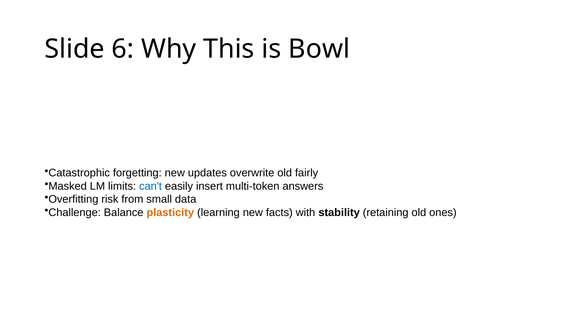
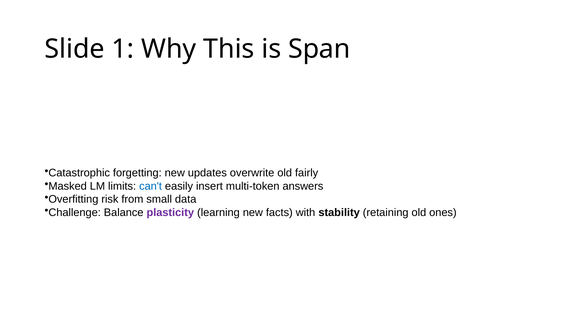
6: 6 -> 1
Bowl: Bowl -> Span
plasticity colour: orange -> purple
